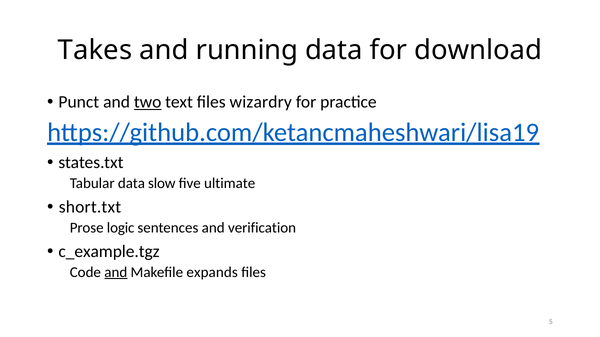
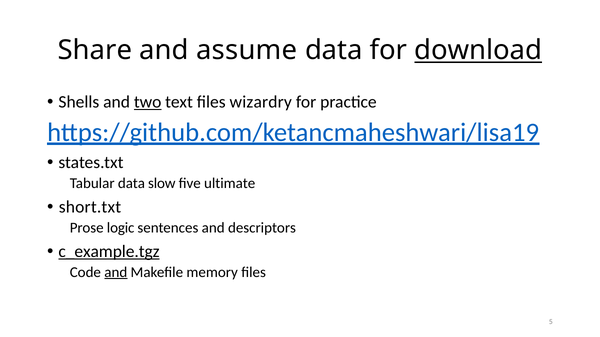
Takes: Takes -> Share
running: running -> assume
download underline: none -> present
Punct: Punct -> Shells
verification: verification -> descriptors
c_example.tgz underline: none -> present
expands: expands -> memory
